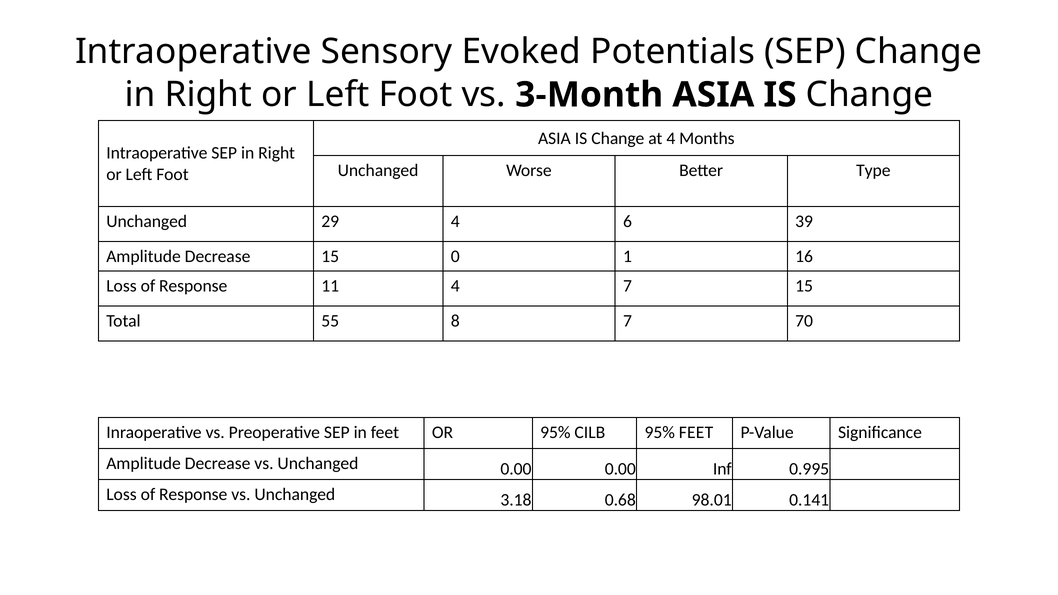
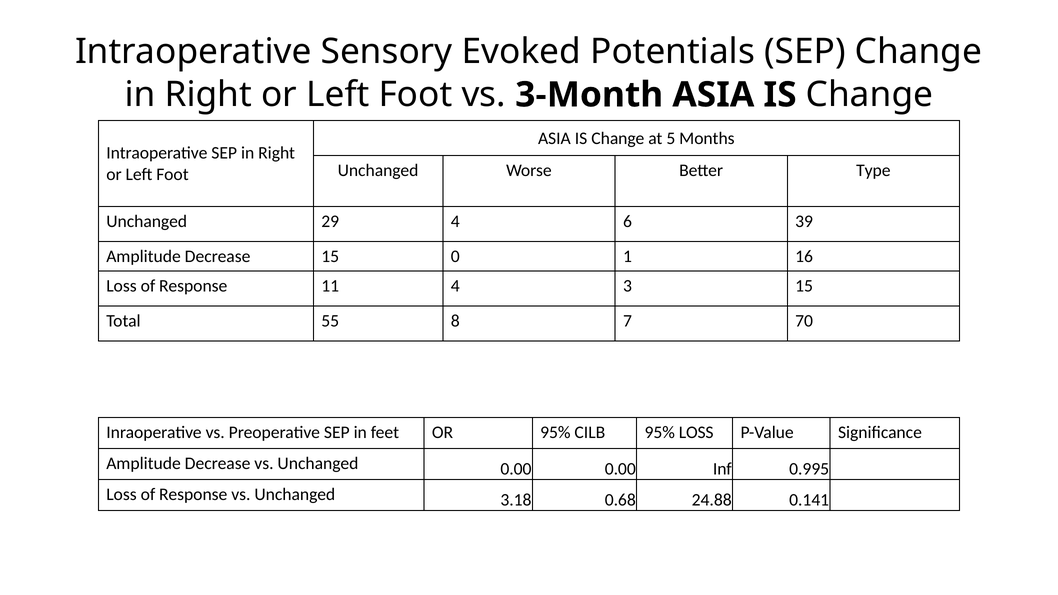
at 4: 4 -> 5
4 7: 7 -> 3
95% FEET: FEET -> LOSS
98.01: 98.01 -> 24.88
